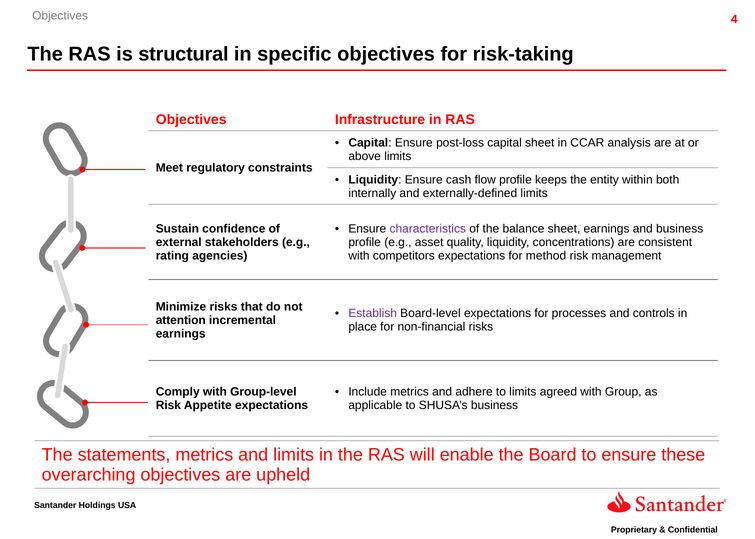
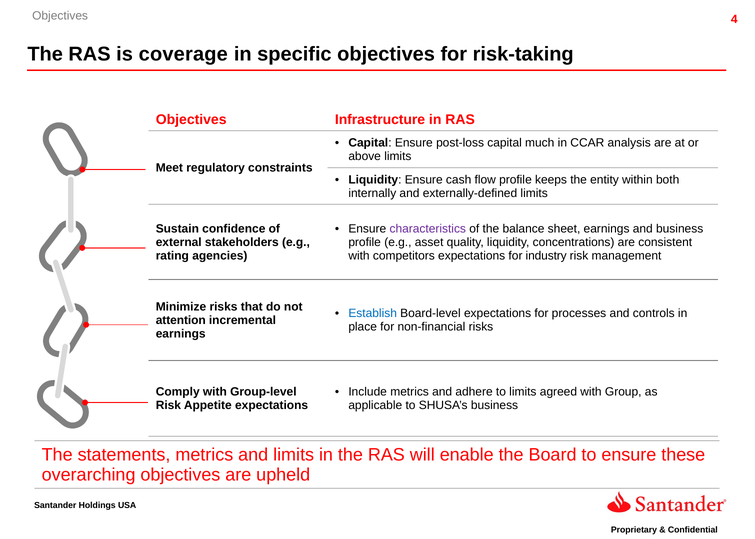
structural: structural -> coverage
capital sheet: sheet -> much
method: method -> industry
Establish colour: purple -> blue
